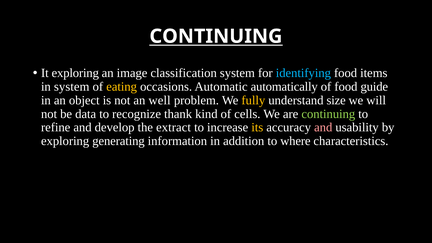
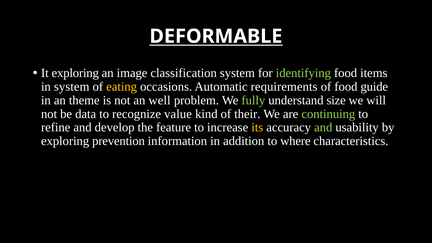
CONTINUING at (216, 36): CONTINUING -> DEFORMABLE
identifying colour: light blue -> light green
automatically: automatically -> requirements
object: object -> theme
fully colour: yellow -> light green
thank: thank -> value
cells: cells -> their
extract: extract -> feature
and at (323, 127) colour: pink -> light green
generating: generating -> prevention
